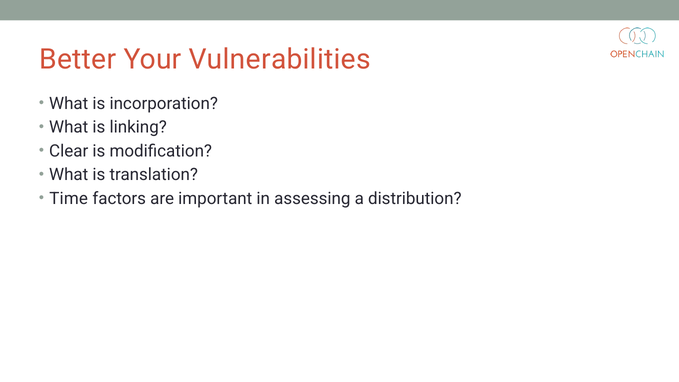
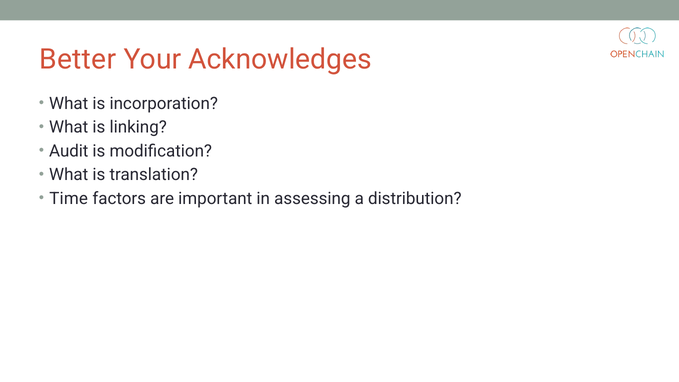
Vulnerabilities: Vulnerabilities -> Acknowledges
Clear: Clear -> Audit
